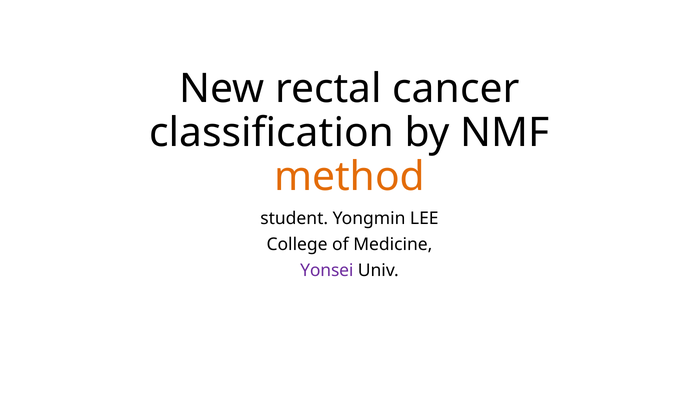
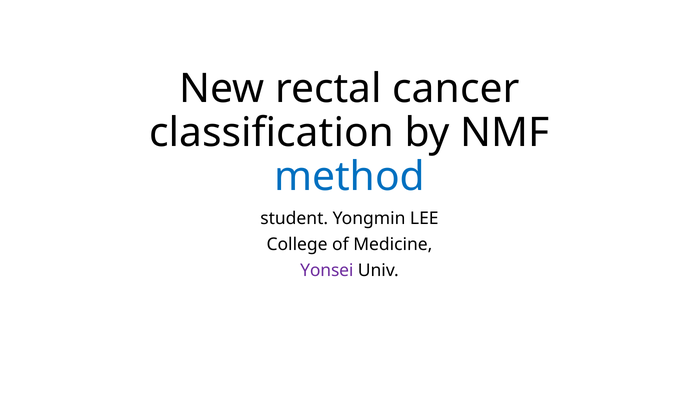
method colour: orange -> blue
